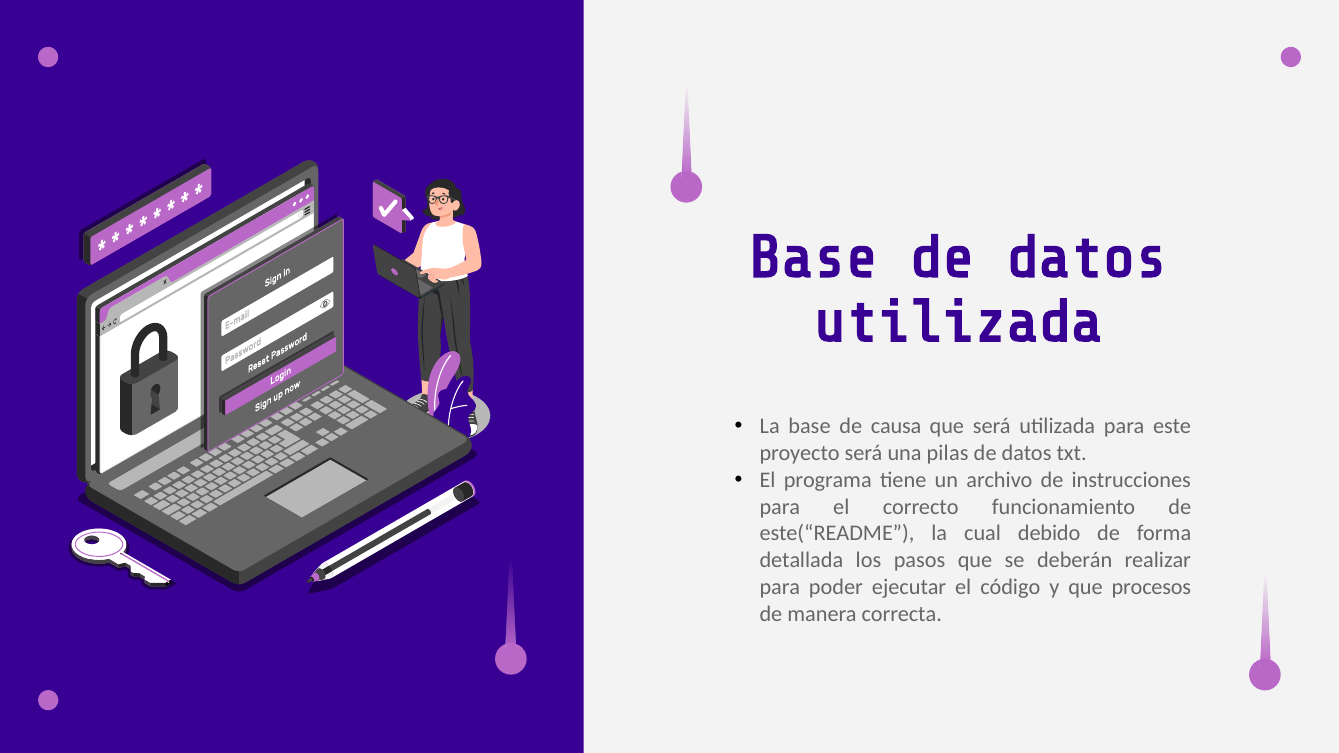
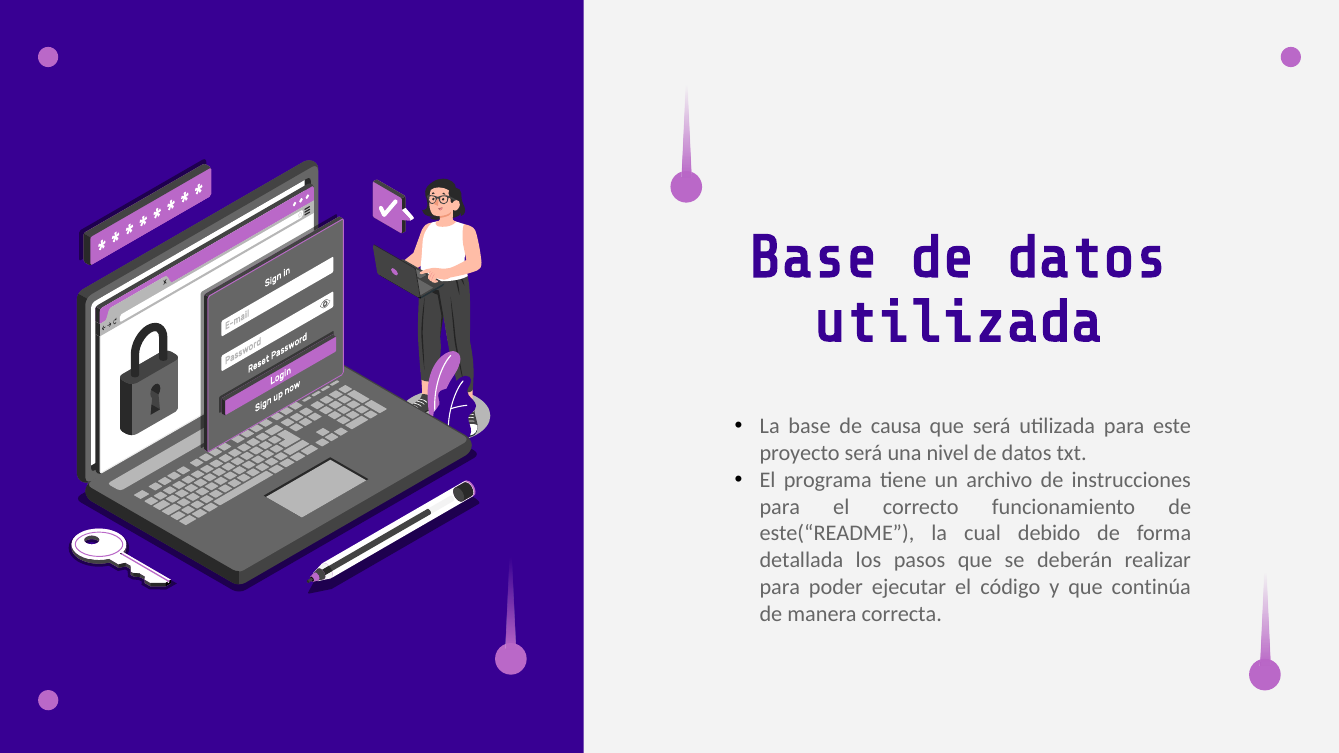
pilas: pilas -> nivel
procesos: procesos -> continúa
